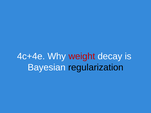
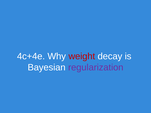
regularization colour: black -> purple
